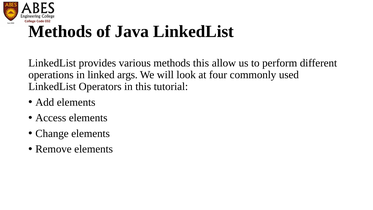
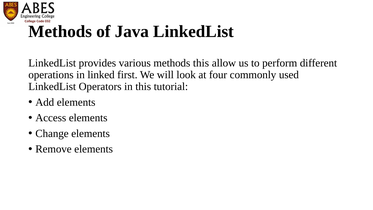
args: args -> first
